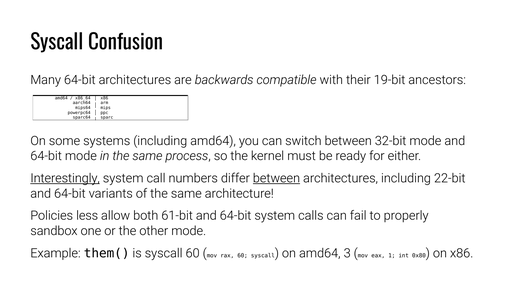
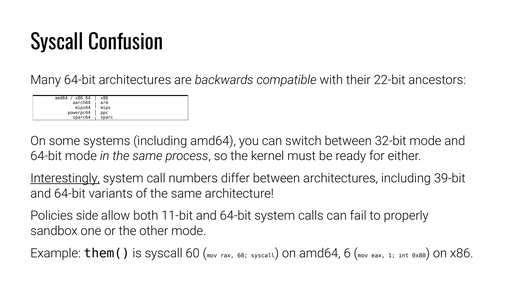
19-bit: 19-bit -> 22-bit
between at (276, 178) underline: present -> none
22-bit: 22-bit -> 39-bit
less: less -> side
61-bit: 61-bit -> 11-bit
3: 3 -> 6
